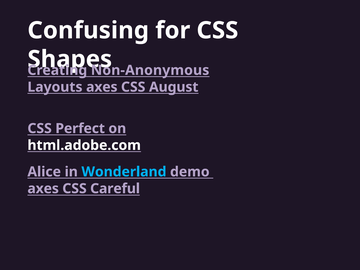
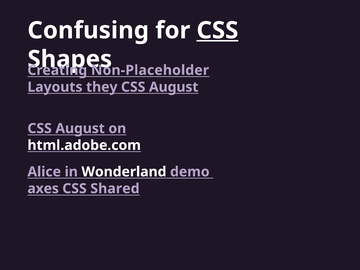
CSS at (217, 30) underline: none -> present
Non-Anonymous: Non-Anonymous -> Non-Placeholder
Layouts axes: axes -> they
Perfect at (80, 128): Perfect -> August
Wonderland colour: light blue -> white
Careful: Careful -> Shared
